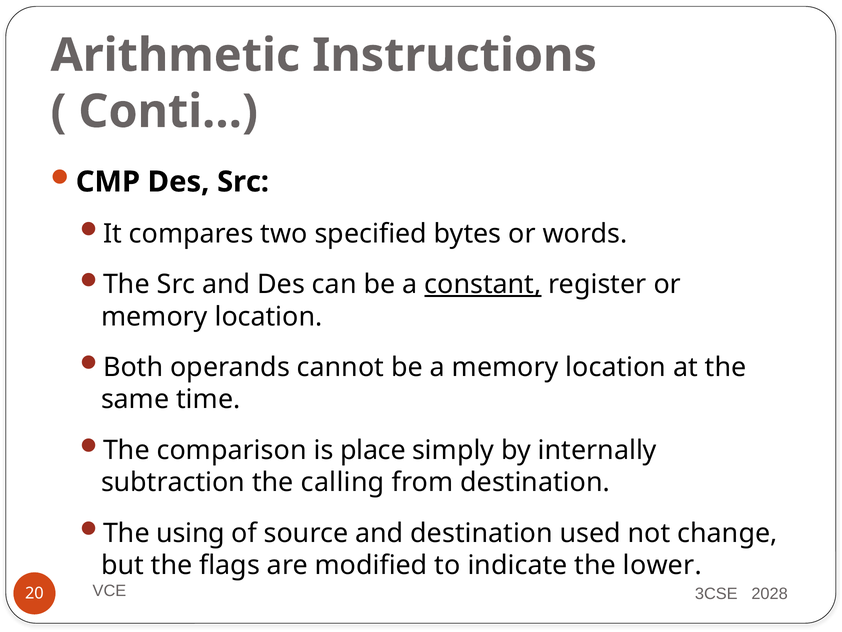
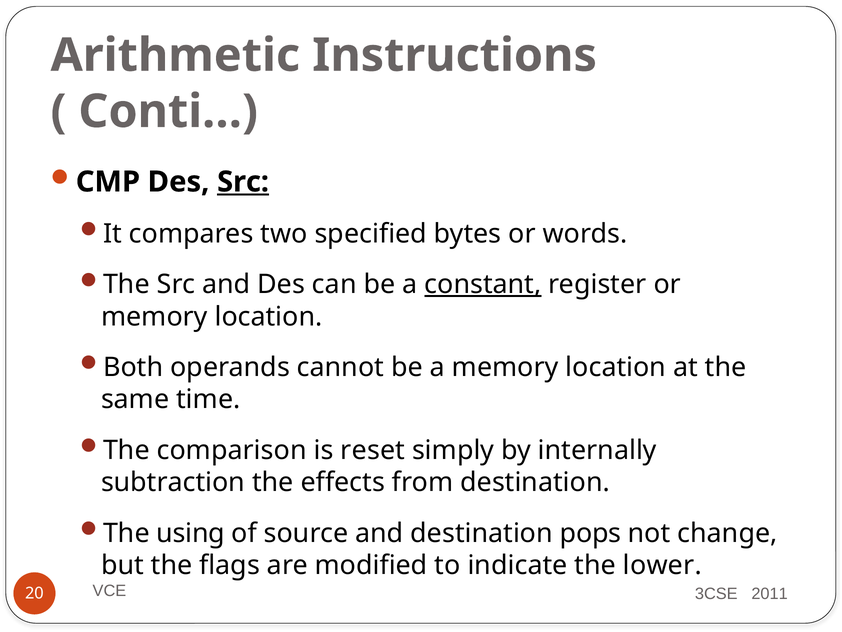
Src at (243, 182) underline: none -> present
place: place -> reset
calling: calling -> effects
used: used -> pops
2028: 2028 -> 2011
